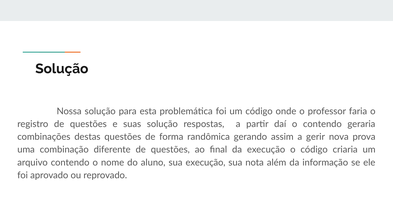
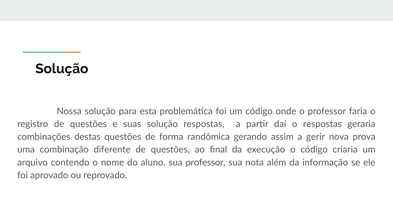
o contendo: contendo -> respostas
sua execução: execução -> professor
